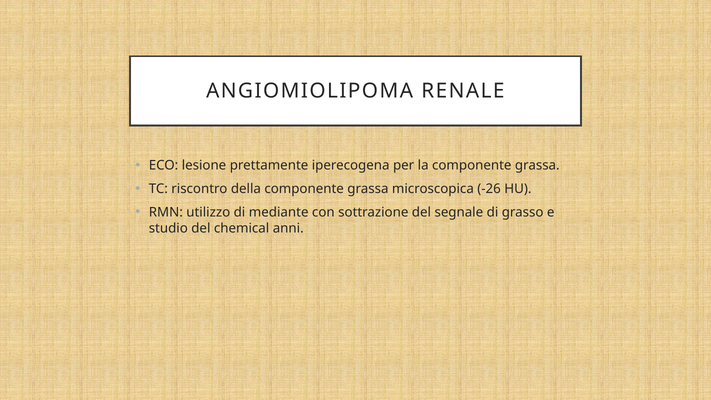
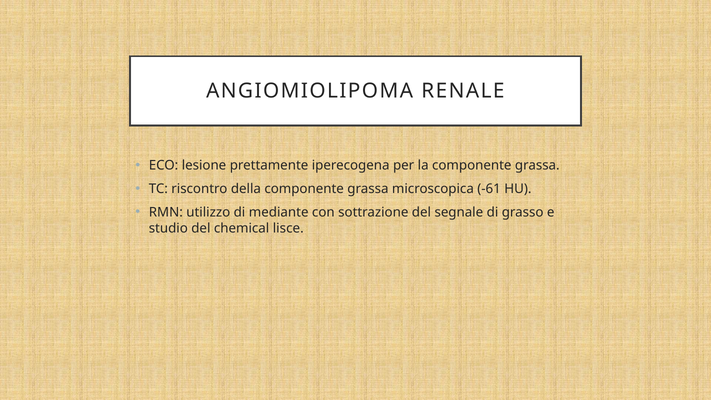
-26: -26 -> -61
anni: anni -> lisce
